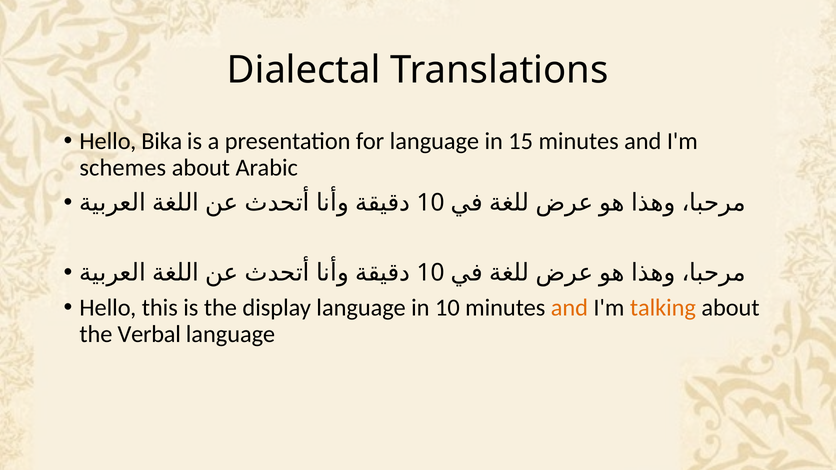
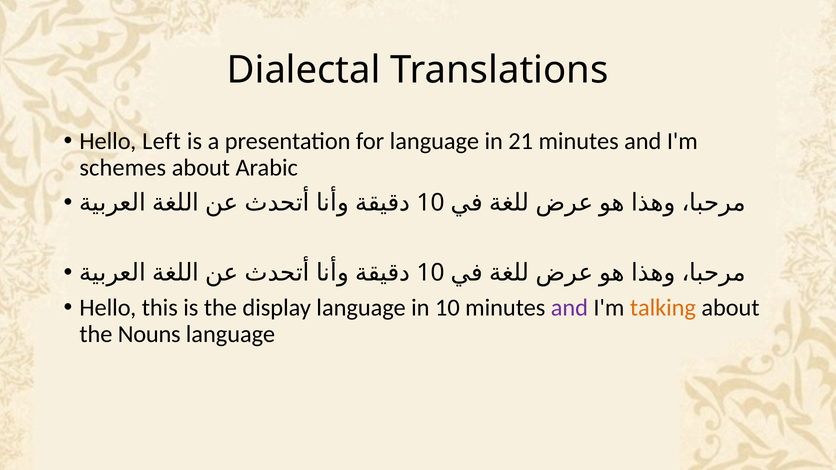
Bika: Bika -> Left
15: 15 -> 21
and at (569, 308) colour: orange -> purple
Verbal: Verbal -> Nouns
